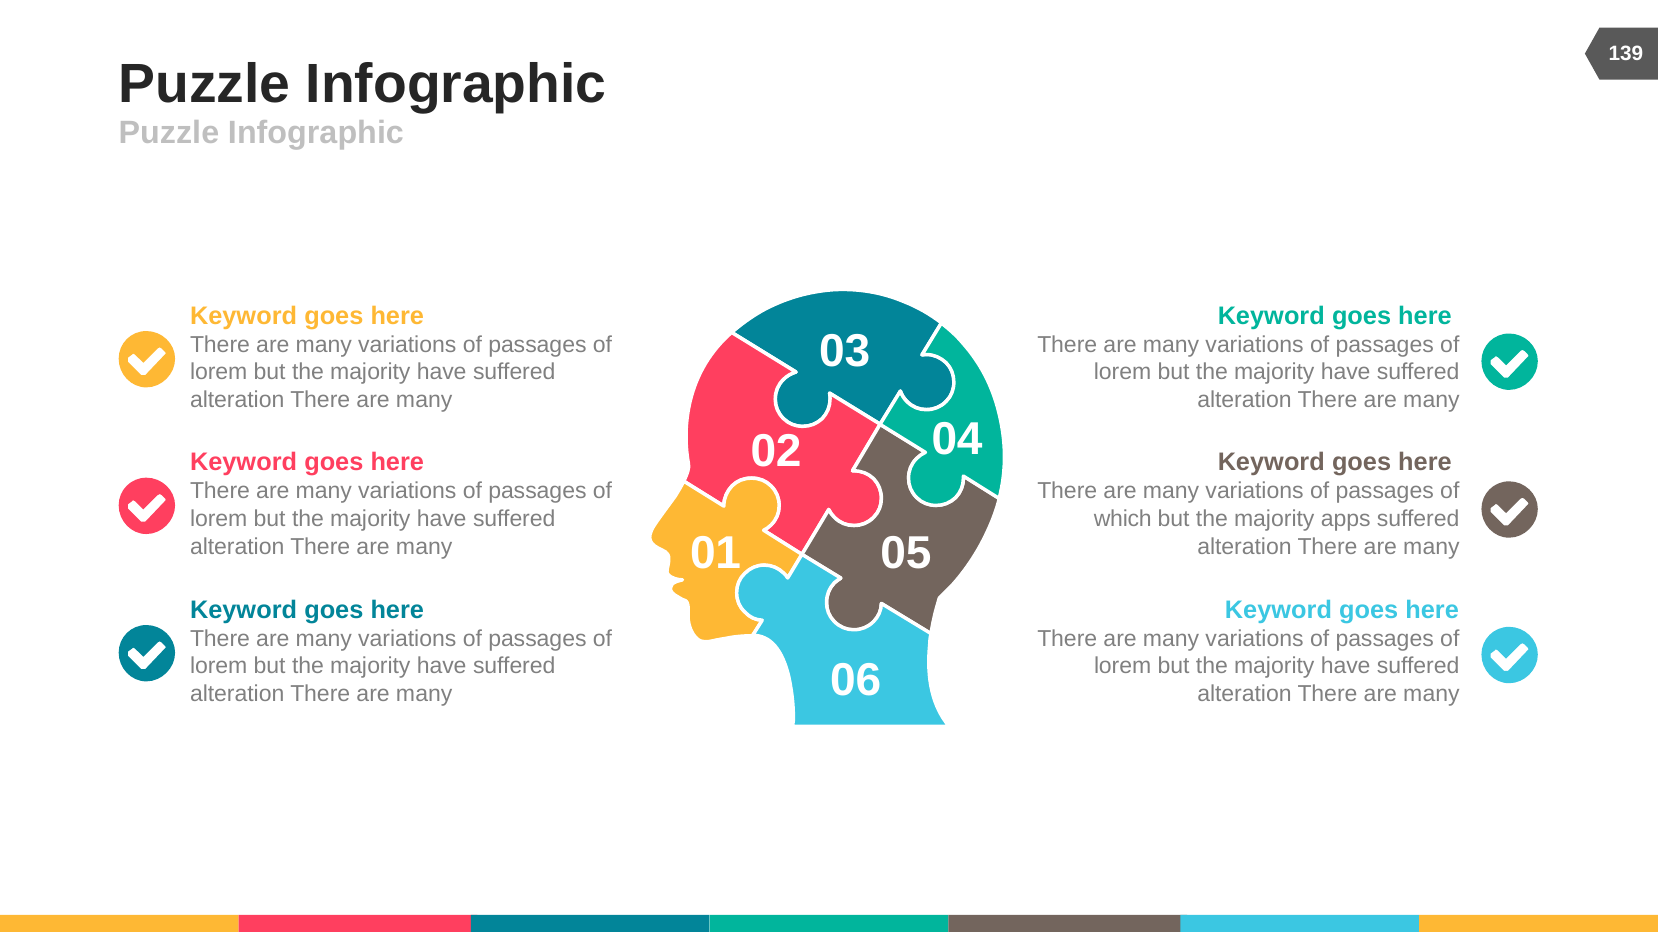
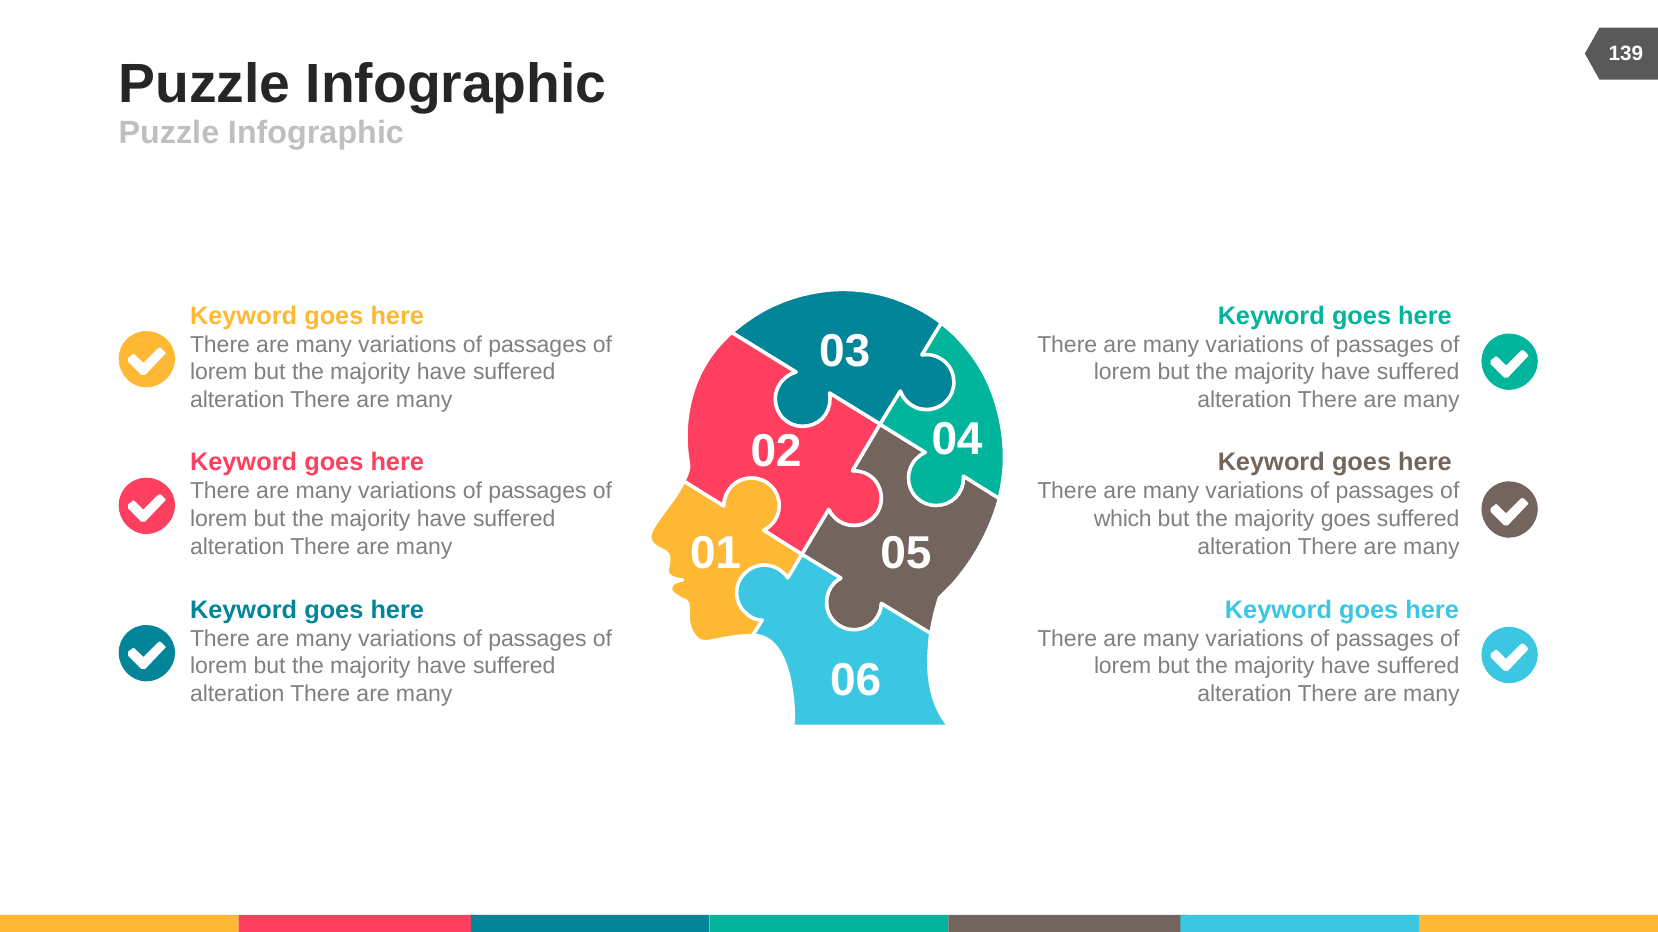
majority apps: apps -> goes
